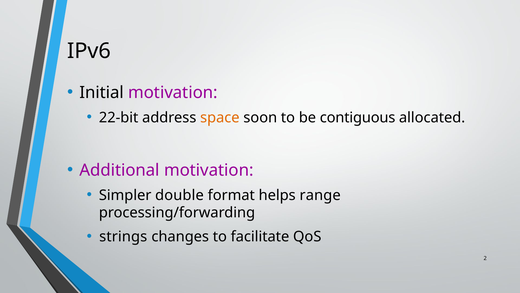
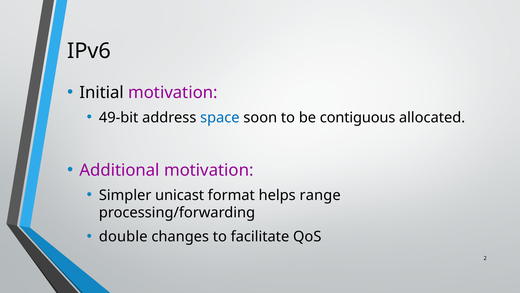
22-bit: 22-bit -> 49-bit
space colour: orange -> blue
double: double -> unicast
strings: strings -> double
